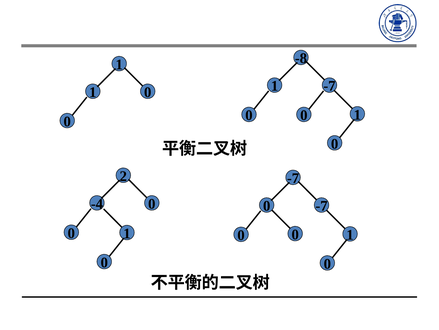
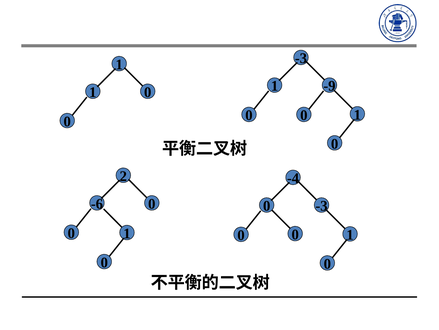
-8 at (301, 58): -8 -> -3
-7 at (329, 86): -7 -> -9
-7 at (293, 178): -7 -> -4
-4: -4 -> -6
-7 at (322, 206): -7 -> -3
